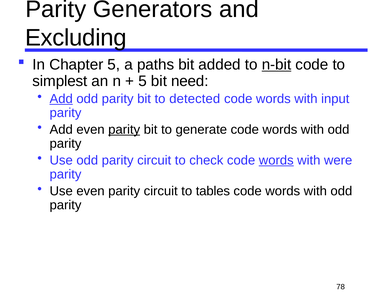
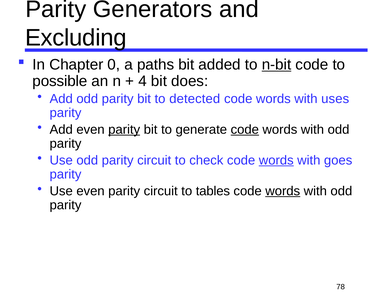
Chapter 5: 5 -> 0
simplest: simplest -> possible
5 at (143, 81): 5 -> 4
need: need -> does
Add at (61, 99) underline: present -> none
input: input -> uses
code at (245, 130) underline: none -> present
were: were -> goes
words at (283, 191) underline: none -> present
